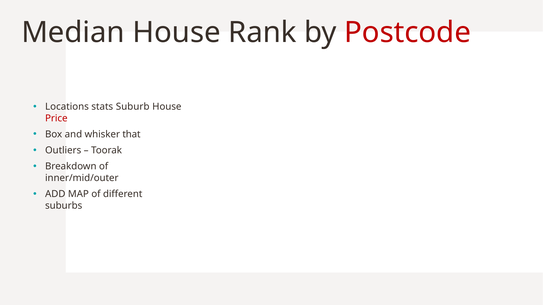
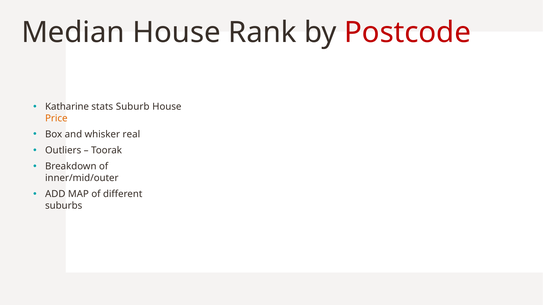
Locations: Locations -> Katharine
Price colour: red -> orange
that: that -> real
